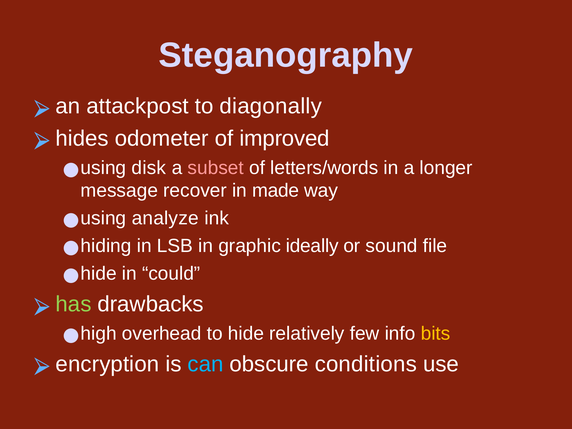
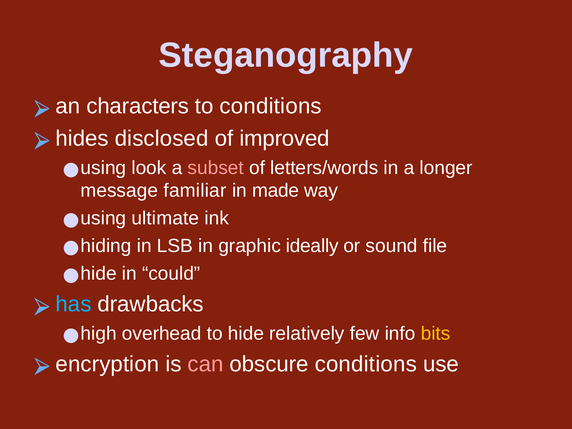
attackpost: attackpost -> characters
to diagonally: diagonally -> conditions
odometer: odometer -> disclosed
disk: disk -> look
recover: recover -> familiar
analyze: analyze -> ultimate
has colour: light green -> light blue
can colour: light blue -> pink
